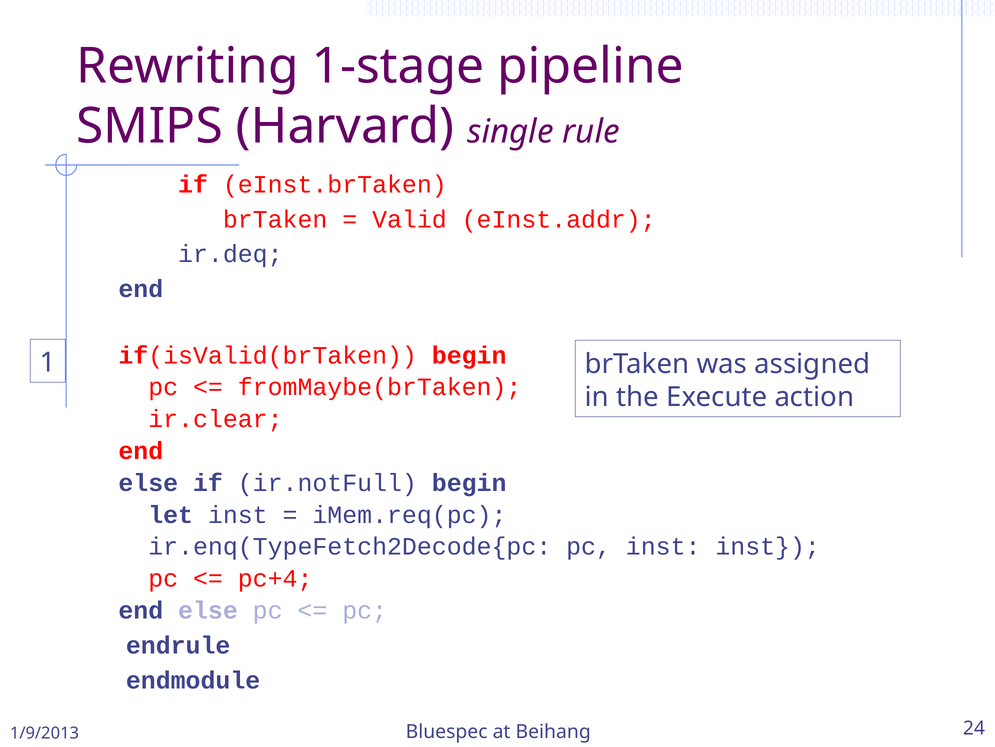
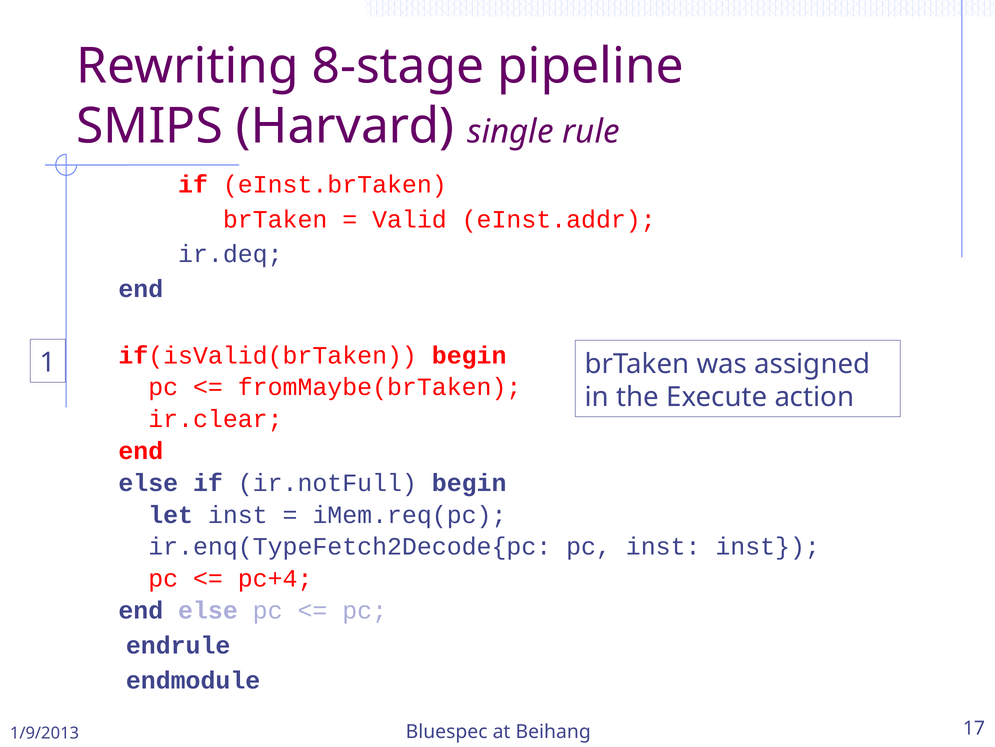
1-stage: 1-stage -> 8-stage
24: 24 -> 17
